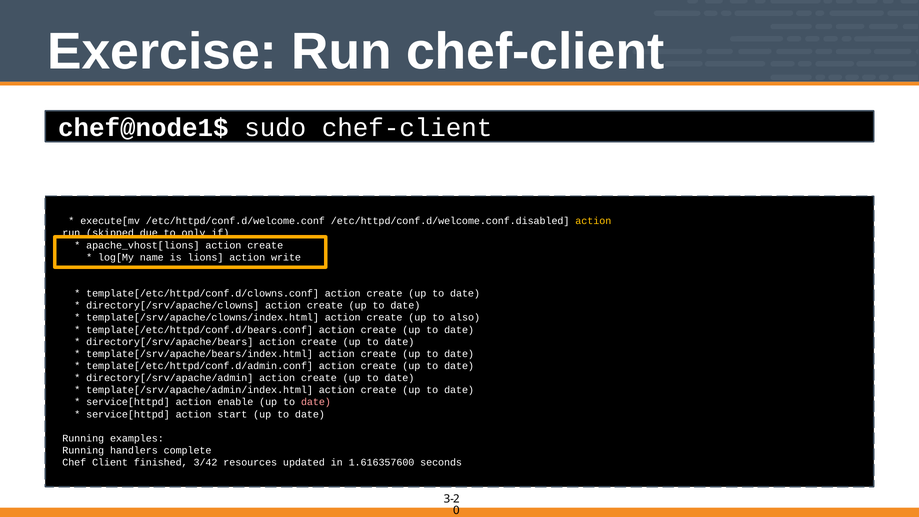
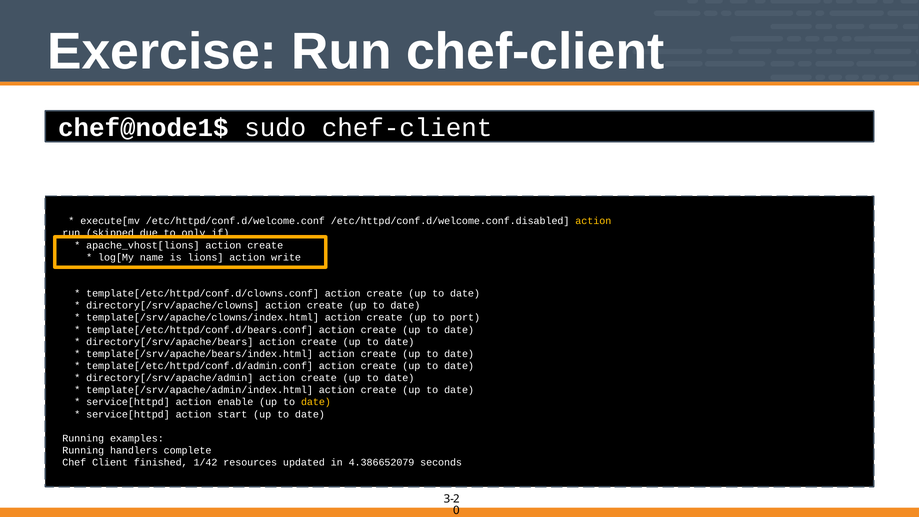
also: also -> port
date at (316, 402) colour: pink -> yellow
3/42: 3/42 -> 1/42
1.616357600: 1.616357600 -> 4.386652079
